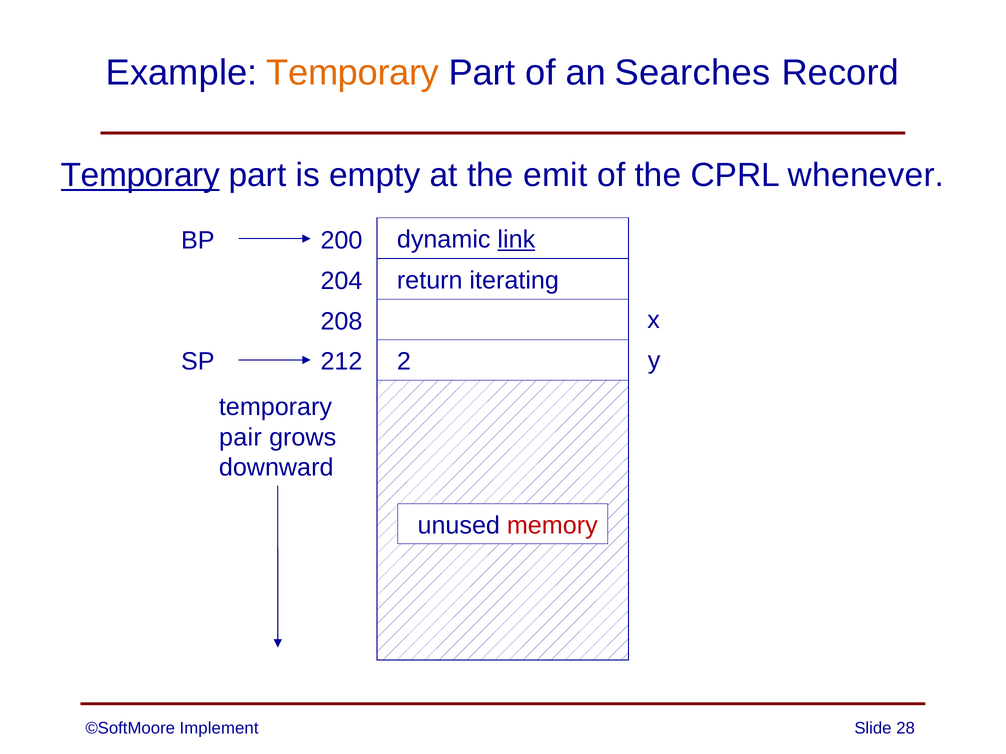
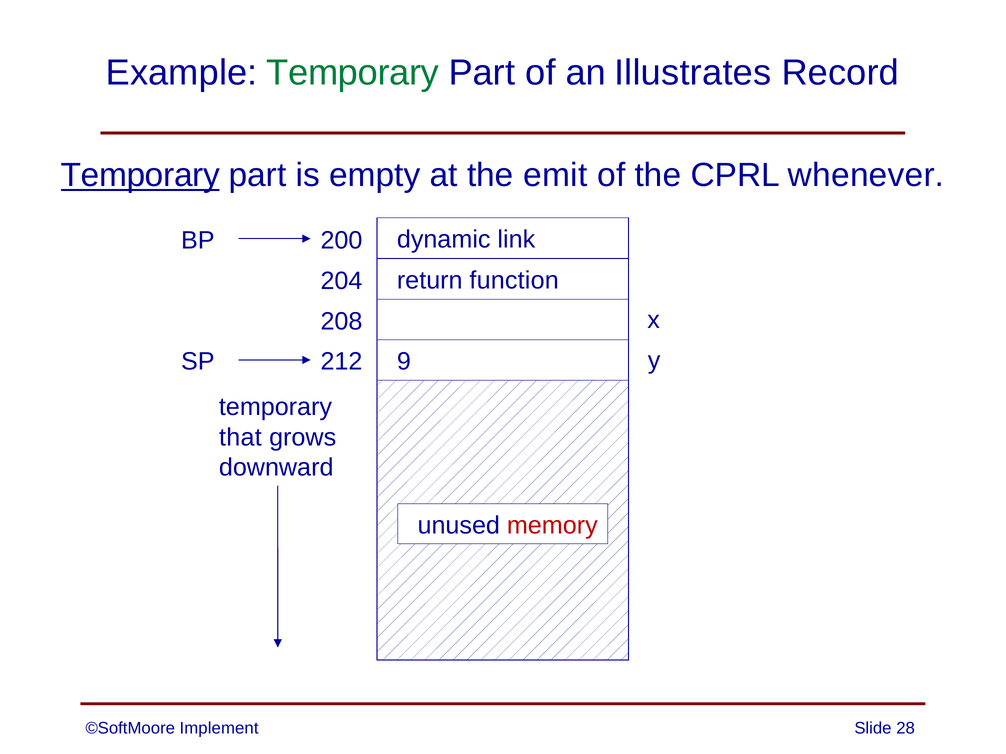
Temporary at (353, 73) colour: orange -> green
Searches: Searches -> Illustrates
link underline: present -> none
iterating: iterating -> function
2: 2 -> 9
pair: pair -> that
